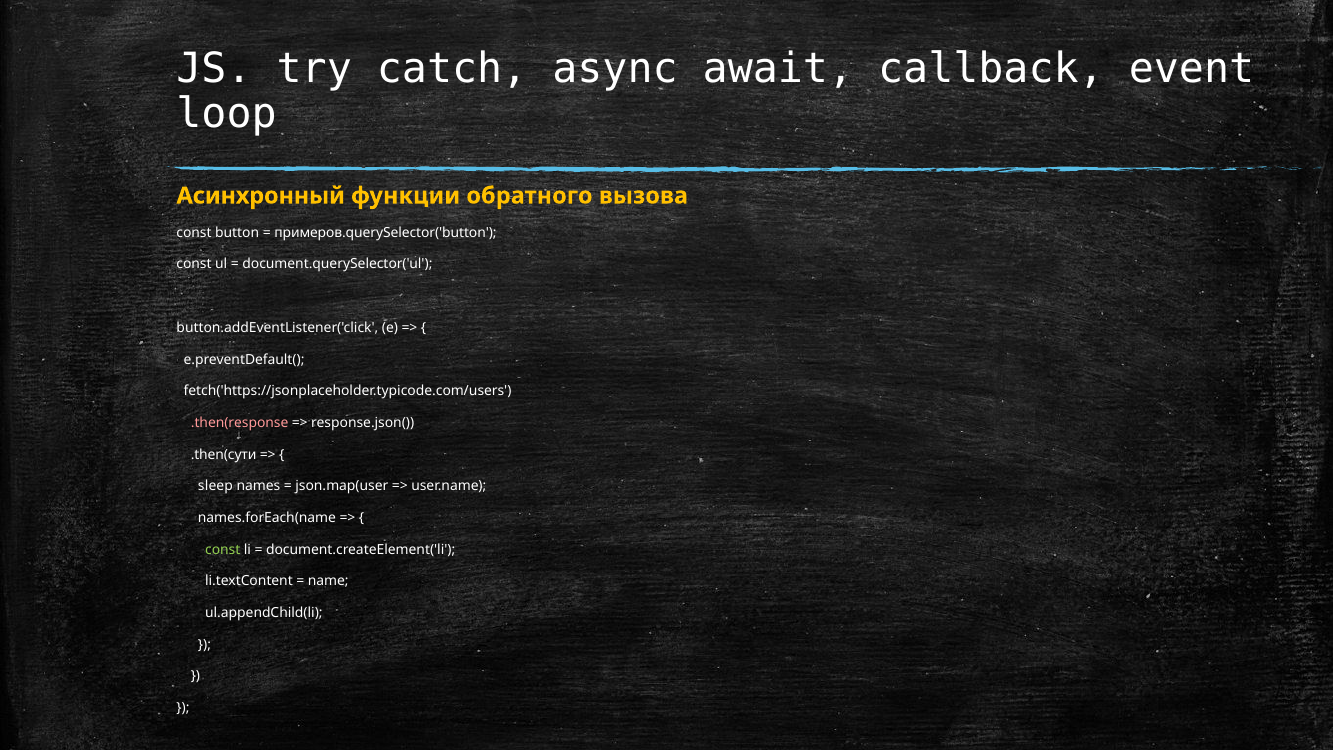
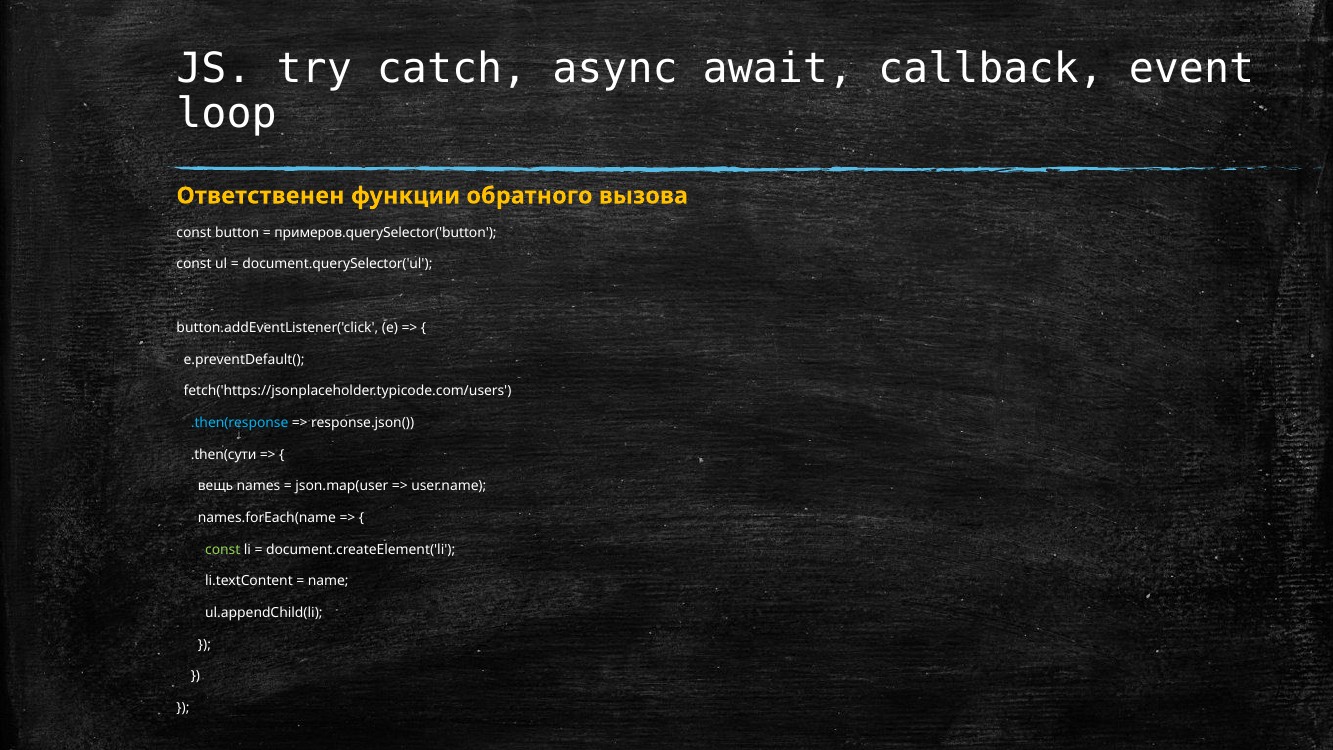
Асинхронный: Асинхронный -> Ответственен
.then(response colour: pink -> light blue
sleep: sleep -> вещь
